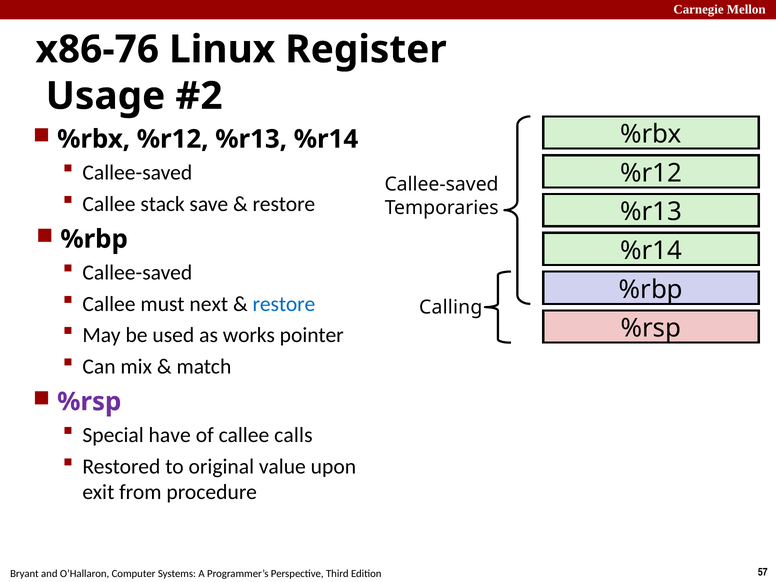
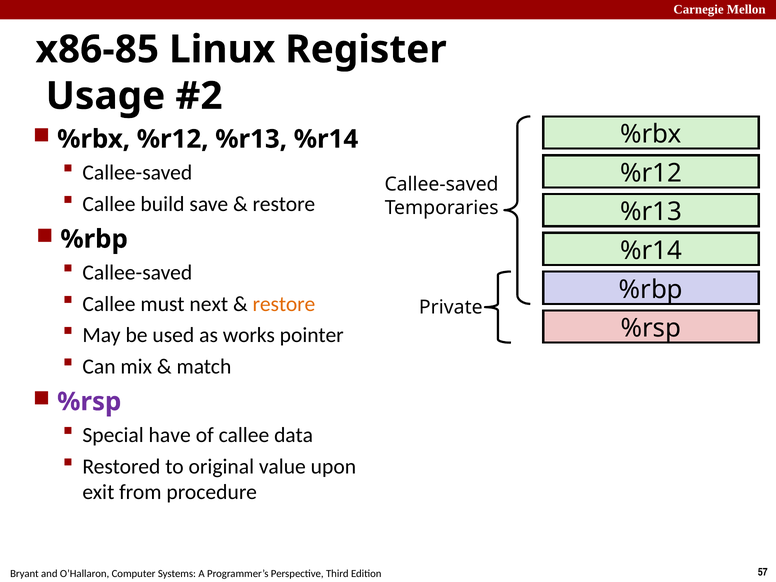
x86-76: x86-76 -> x86-85
stack: stack -> build
restore at (284, 304) colour: blue -> orange
Calling: Calling -> Private
calls: calls -> data
